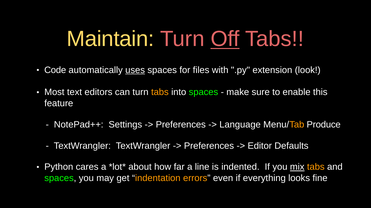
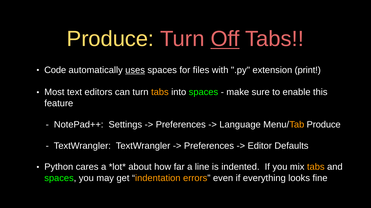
Maintain at (110, 39): Maintain -> Produce
look: look -> print
mix underline: present -> none
